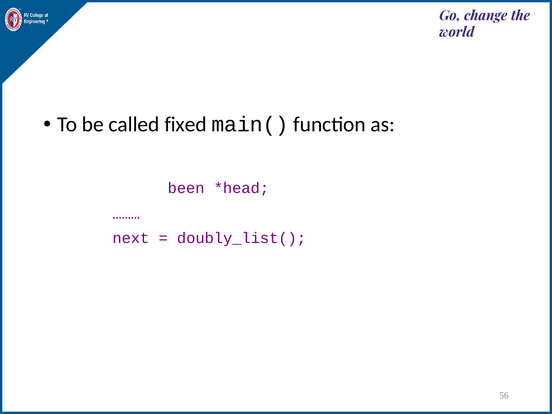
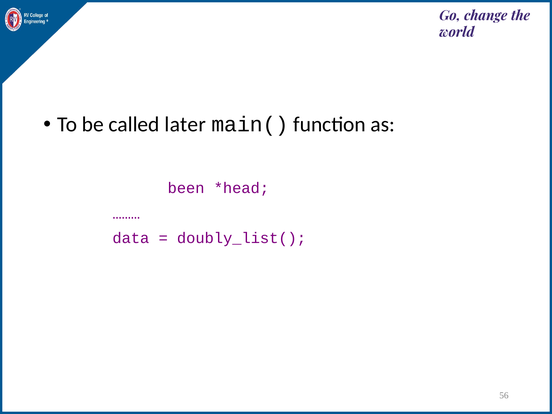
fixed: fixed -> later
next: next -> data
